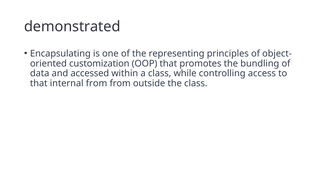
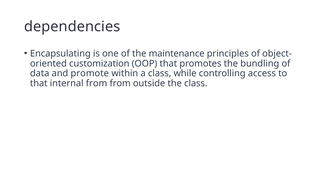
demonstrated: demonstrated -> dependencies
representing: representing -> maintenance
accessed: accessed -> promote
